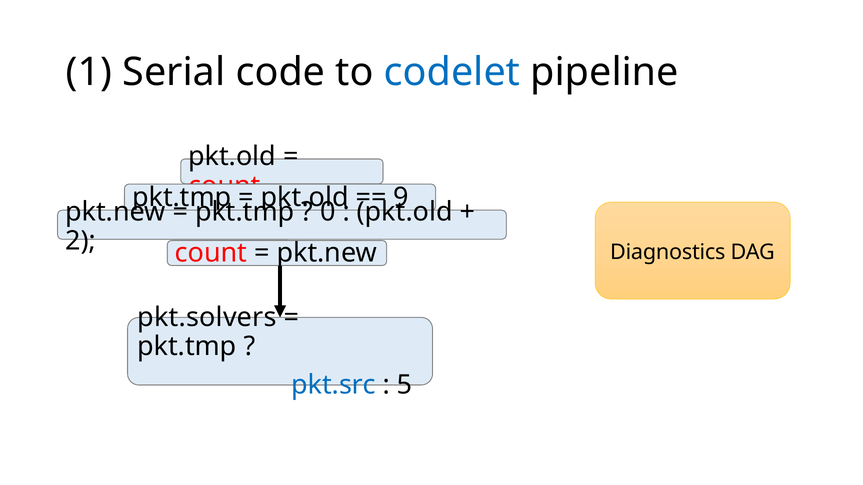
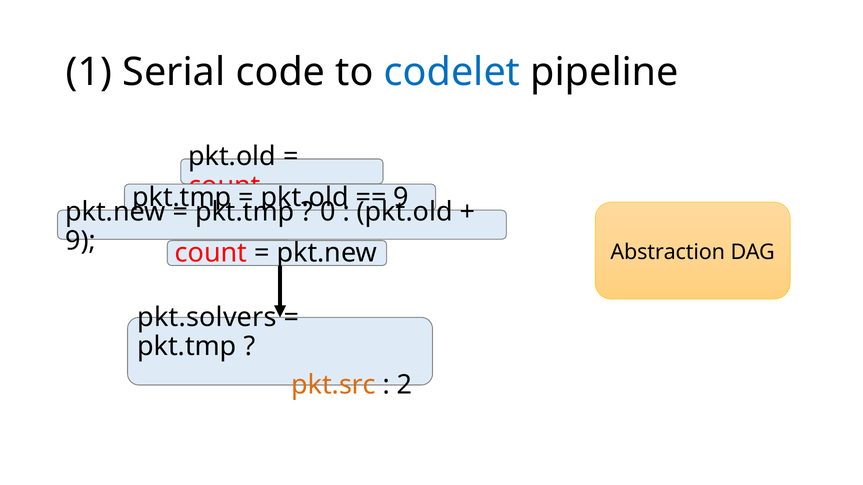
2 at (81, 241): 2 -> 9
Diagnostics: Diagnostics -> Abstraction
pkt.src colour: blue -> orange
5: 5 -> 2
